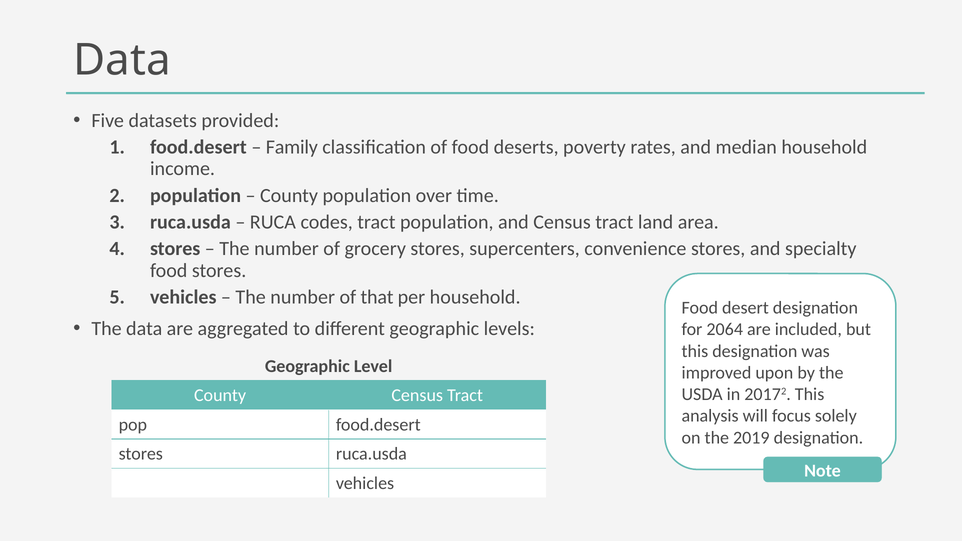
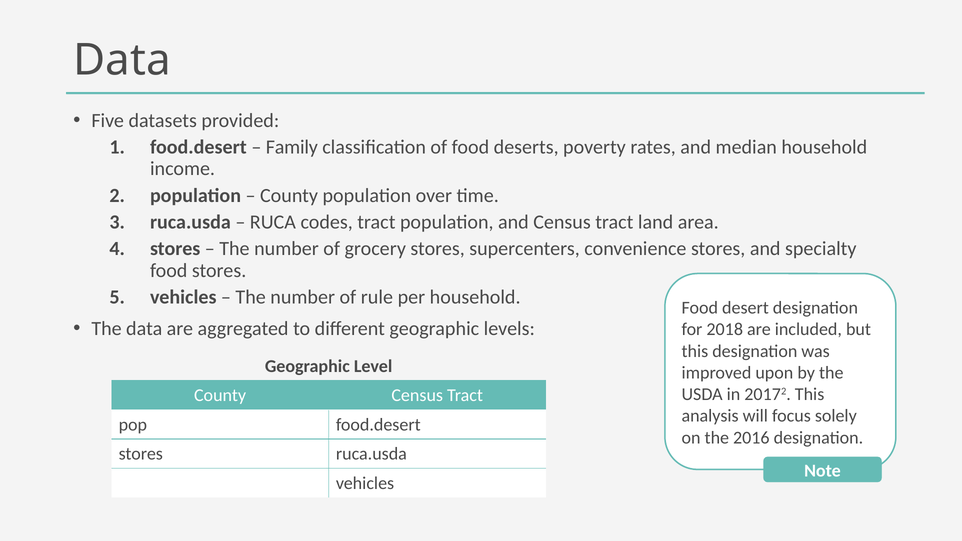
that: that -> rule
2064: 2064 -> 2018
2019: 2019 -> 2016
